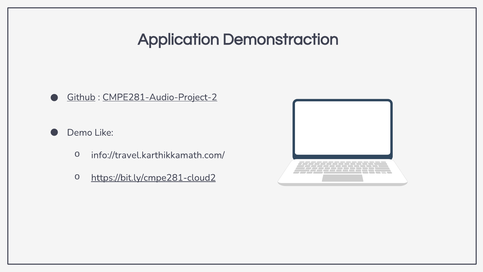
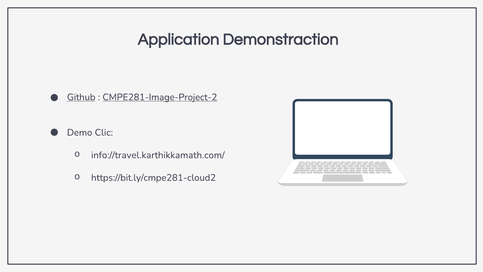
CMPE281-Audio-Project-2: CMPE281-Audio-Project-2 -> CMPE281-Image-Project-2
Like: Like -> Clic
https://bit.ly/cmpe281-cloud2 underline: present -> none
